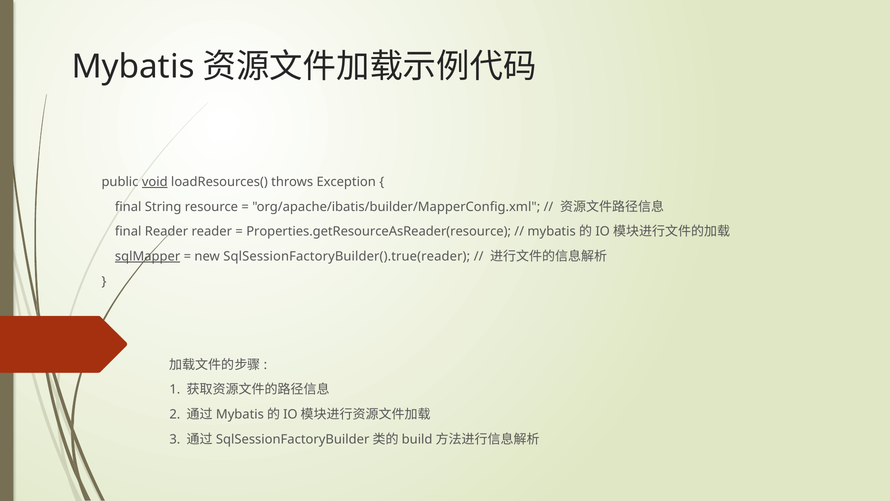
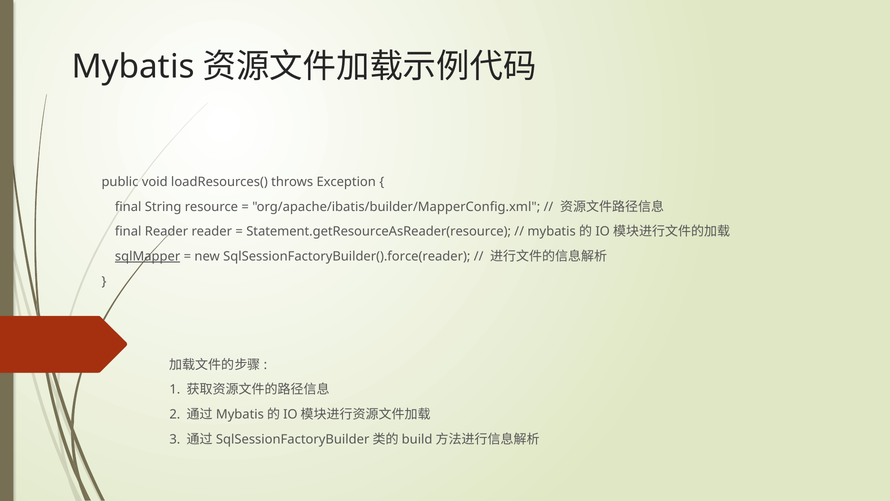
void underline: present -> none
Properties.getResourceAsReader(resource: Properties.getResourceAsReader(resource -> Statement.getResourceAsReader(resource
SqlSessionFactoryBuilder().true(reader: SqlSessionFactoryBuilder().true(reader -> SqlSessionFactoryBuilder().force(reader
